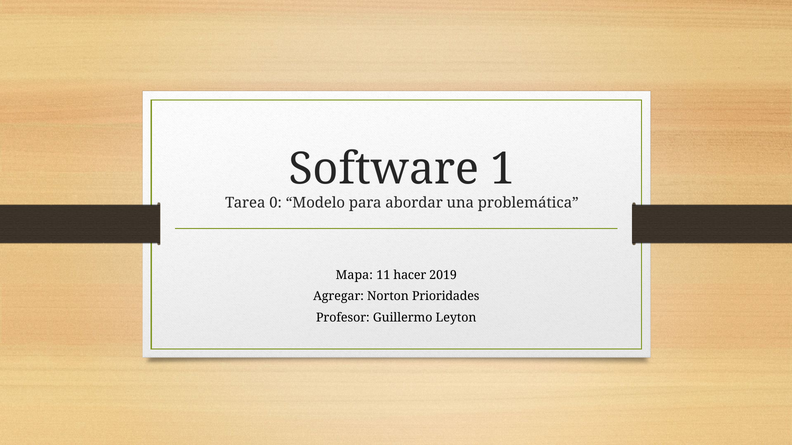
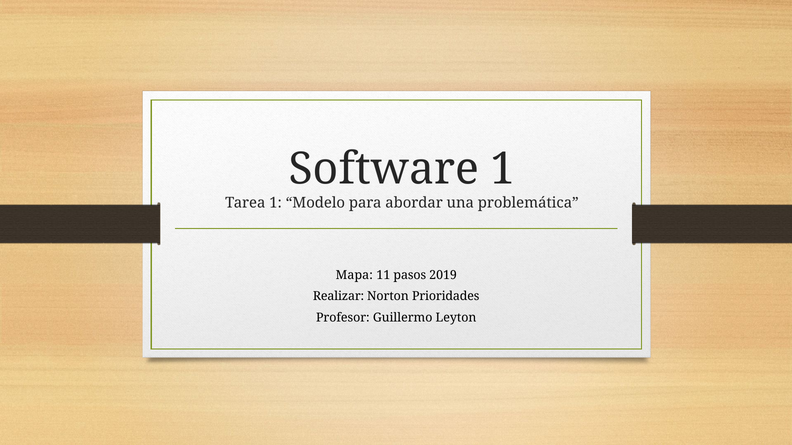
Tarea 0: 0 -> 1
hacer: hacer -> pasos
Agregar: Agregar -> Realizar
